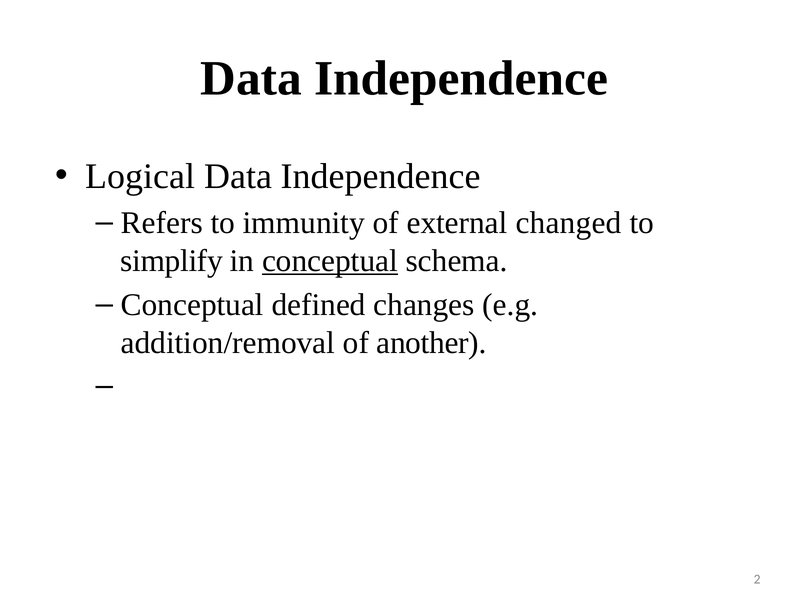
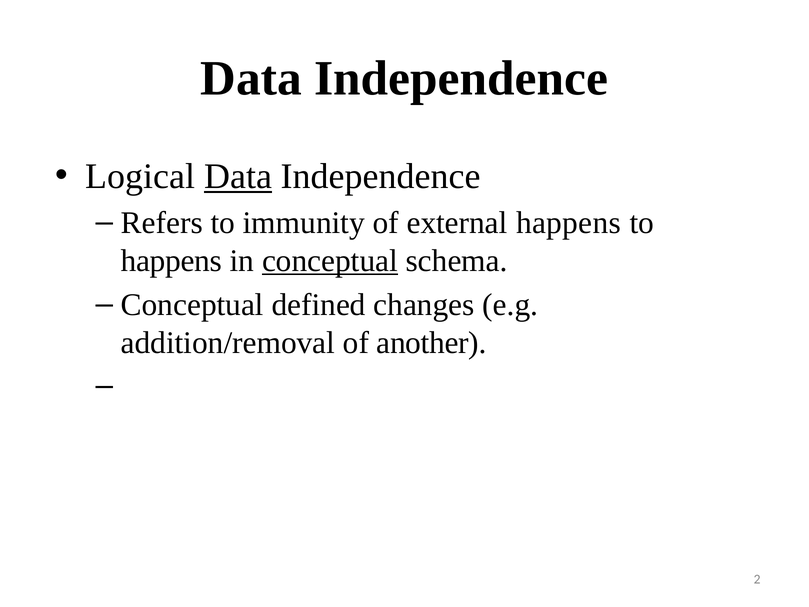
Data at (238, 176) underline: none -> present
external changed: changed -> happens
simplify at (172, 261): simplify -> happens
